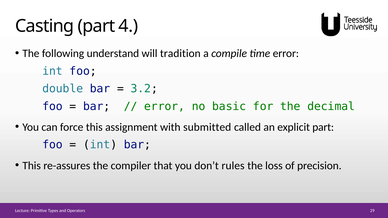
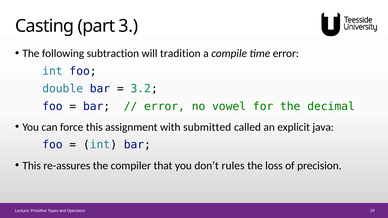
4: 4 -> 3
understand: understand -> subtraction
basic: basic -> vowel
explicit part: part -> java
